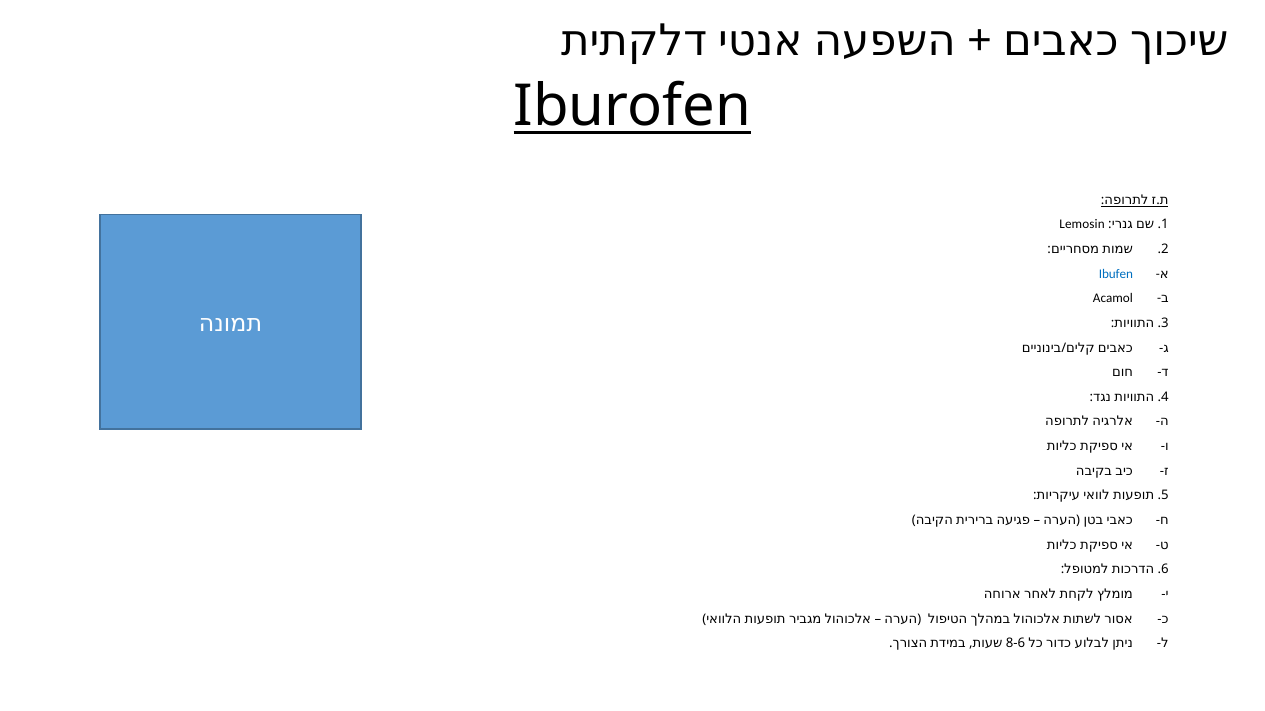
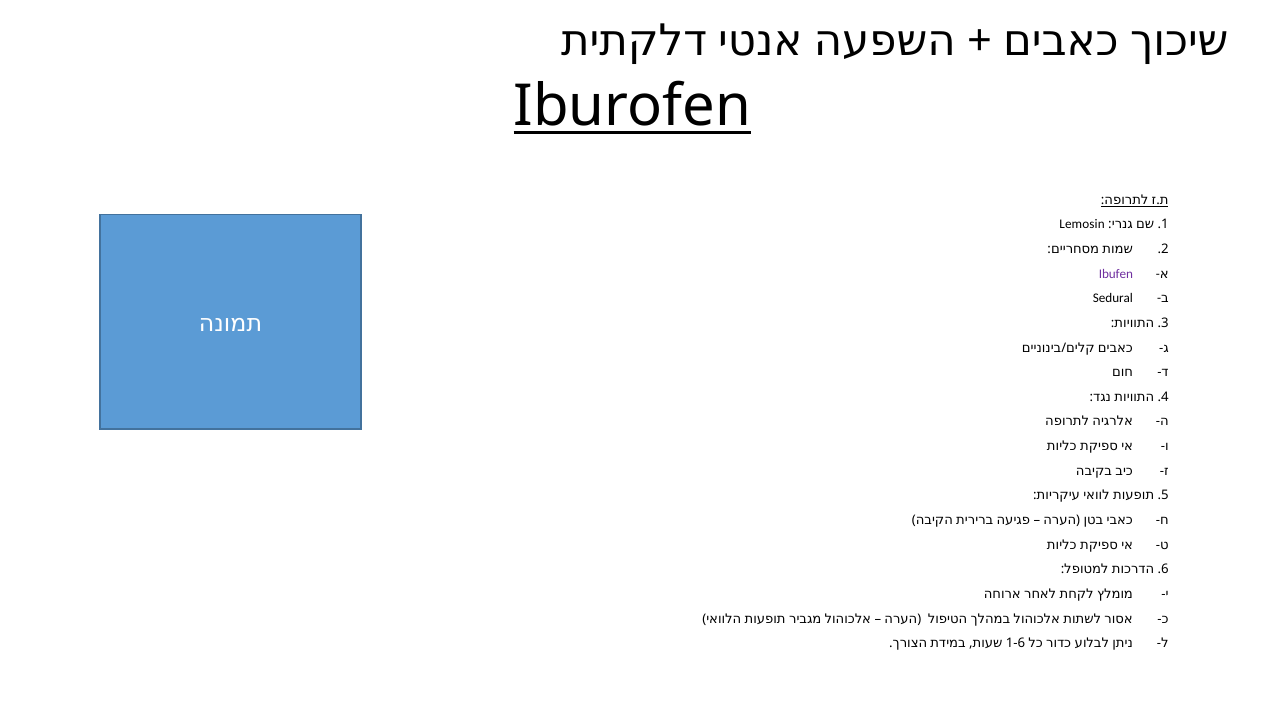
Ibufen colour: blue -> purple
Acamol: Acamol -> Sedural
8-6: 8-6 -> 1-6
